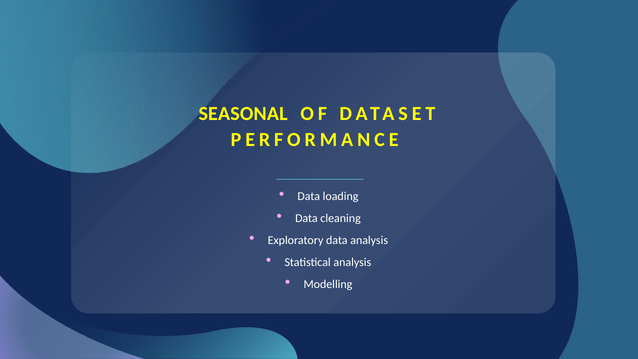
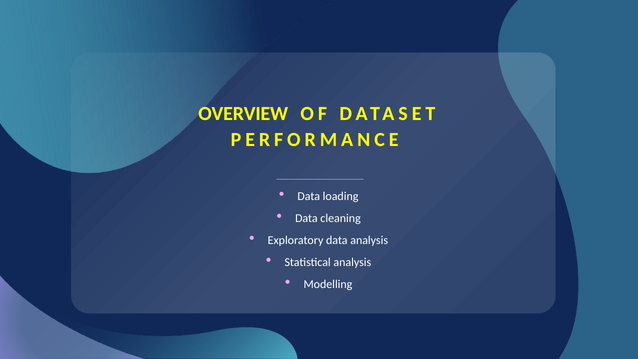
SEASONAL: SEASONAL -> OVERVIEW
